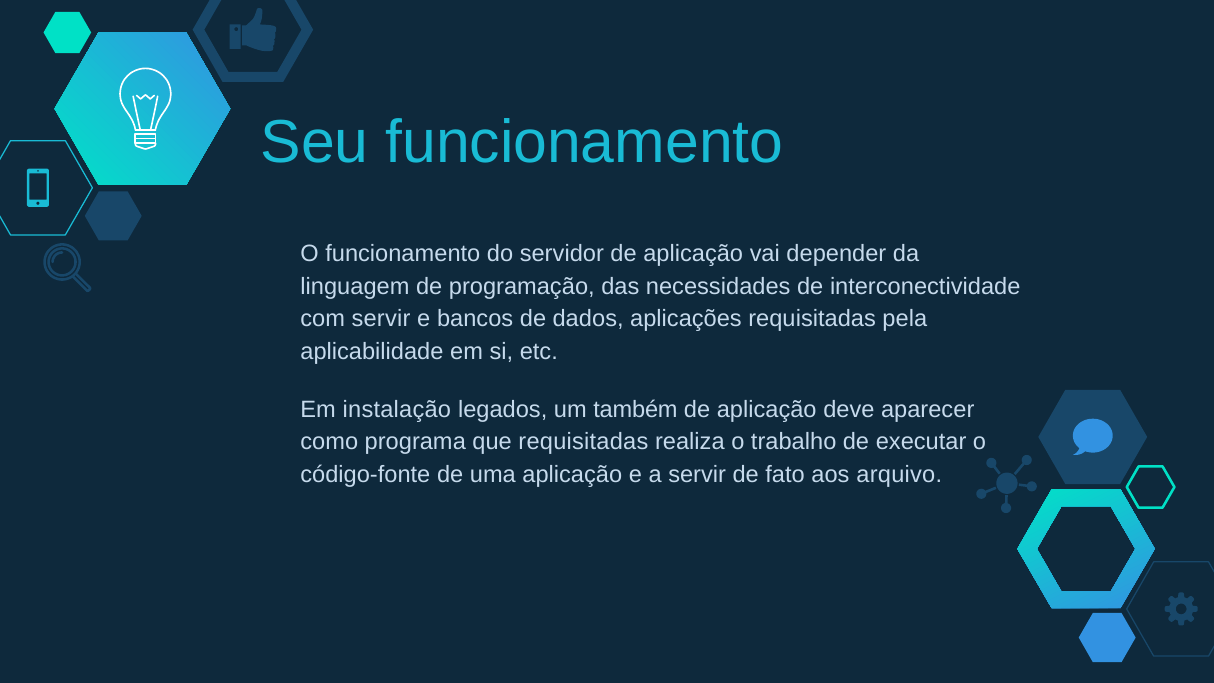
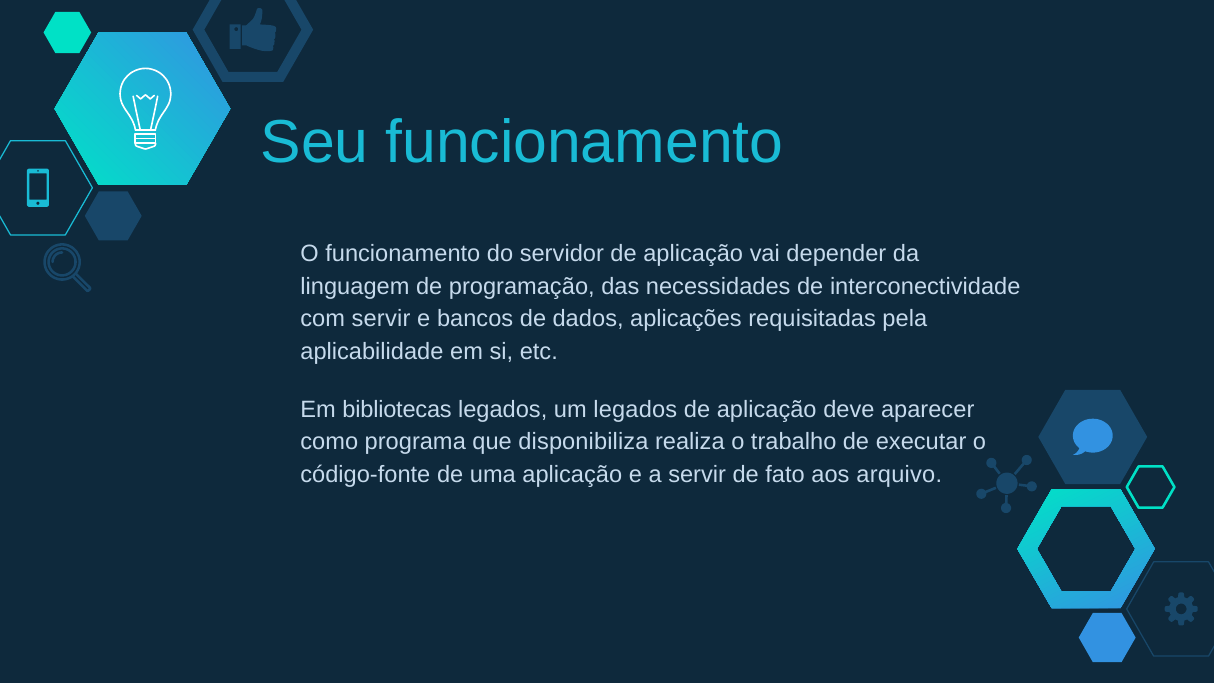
instalação: instalação -> bibliotecas
um também: também -> legados
que requisitadas: requisitadas -> disponibiliza
